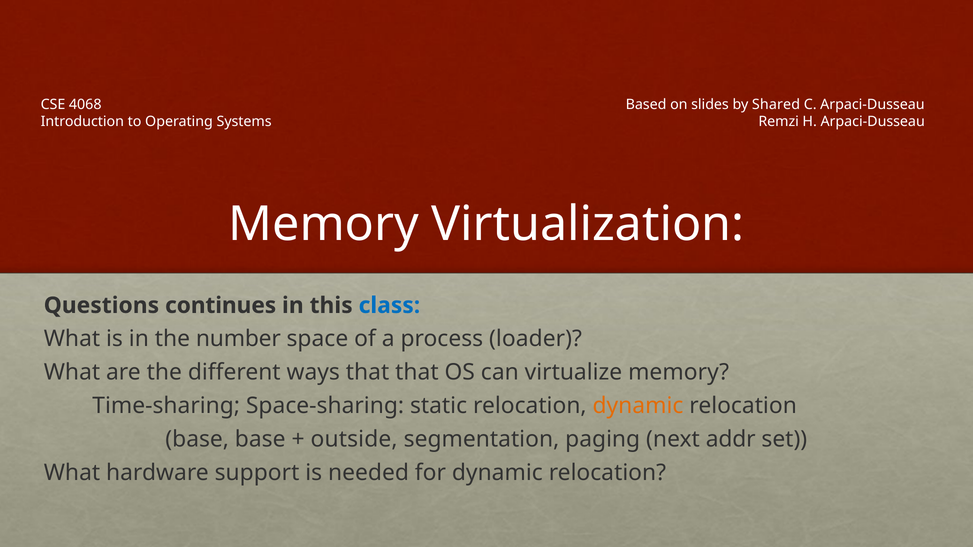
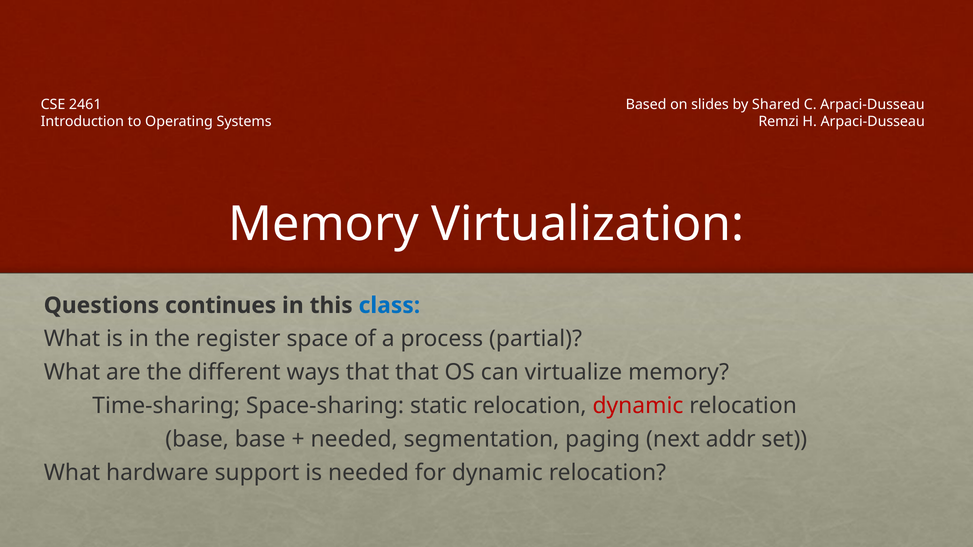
4068: 4068 -> 2461
number: number -> register
loader: loader -> partial
dynamic at (638, 406) colour: orange -> red
outside at (354, 440): outside -> needed
